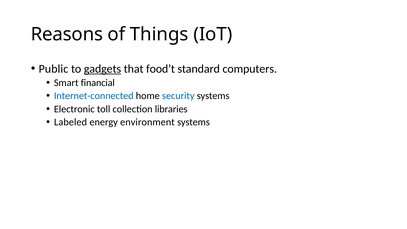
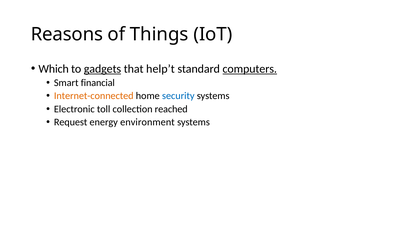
Public: Public -> Which
food’t: food’t -> help’t
computers underline: none -> present
Internet-connected colour: blue -> orange
libraries: libraries -> reached
Labeled: Labeled -> Request
